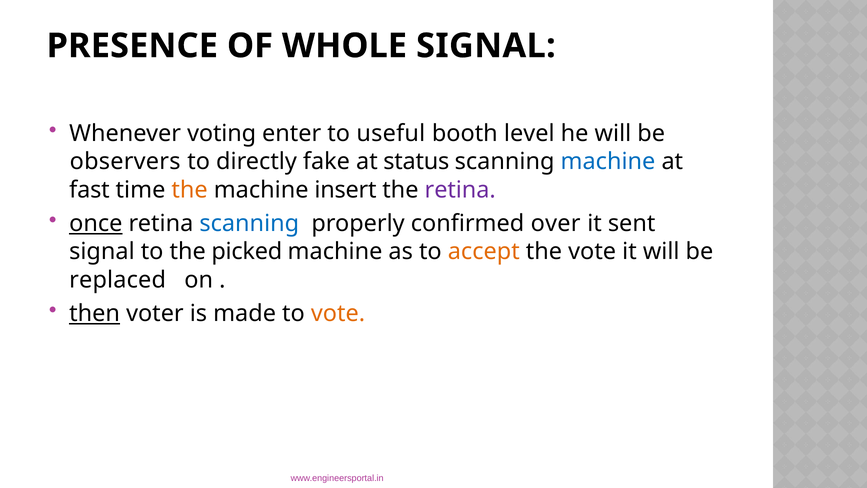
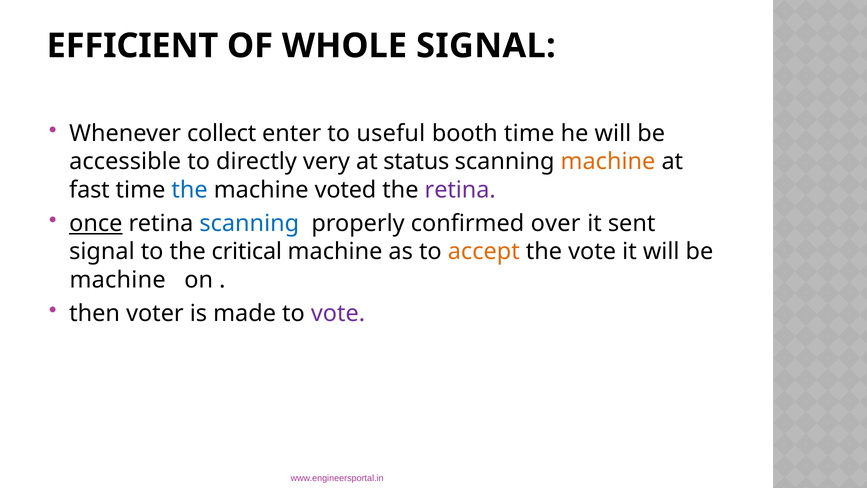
PRESENCE: PRESENCE -> EFFICIENT
voting: voting -> collect
booth level: level -> time
observers: observers -> accessible
fake: fake -> very
machine at (608, 162) colour: blue -> orange
the at (190, 190) colour: orange -> blue
insert: insert -> voted
picked: picked -> critical
replaced at (118, 280): replaced -> machine
then underline: present -> none
vote at (338, 313) colour: orange -> purple
